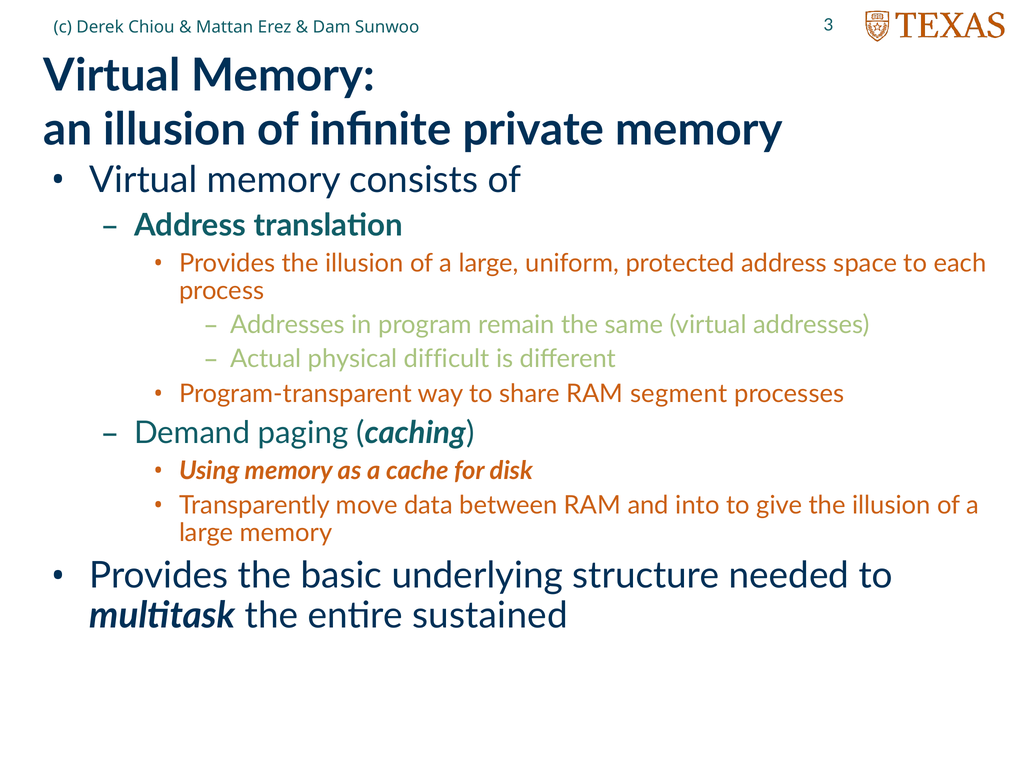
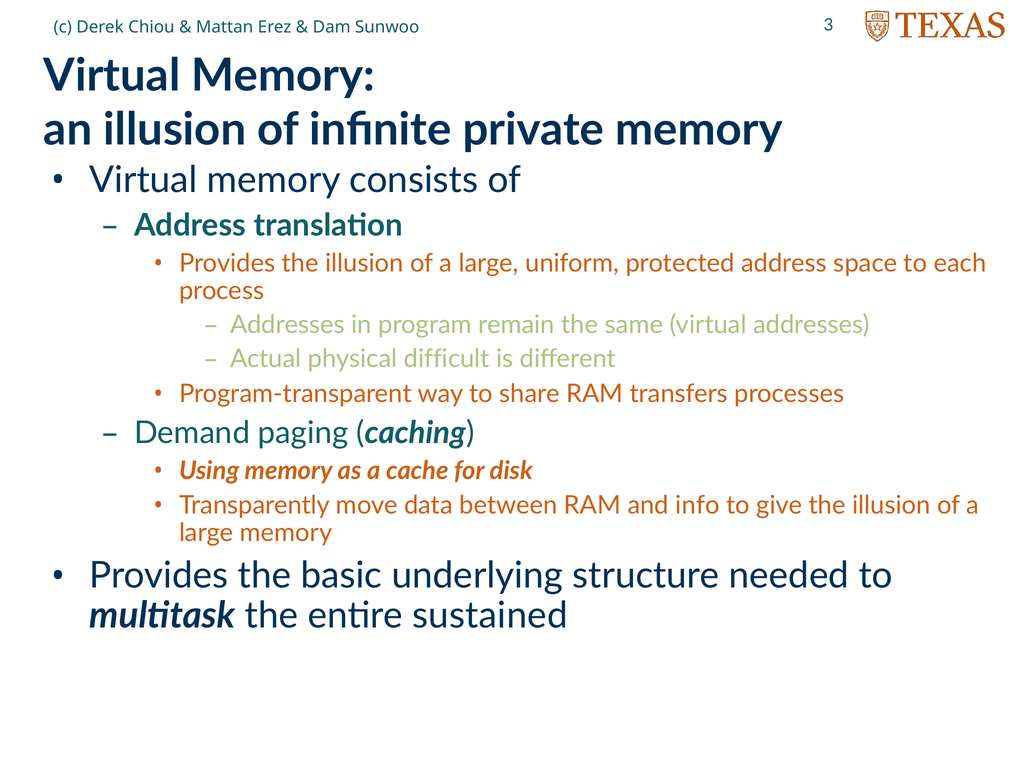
segment: segment -> transfers
into: into -> info
